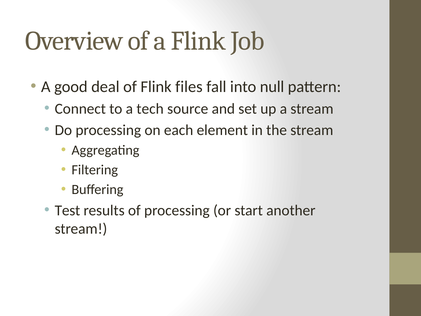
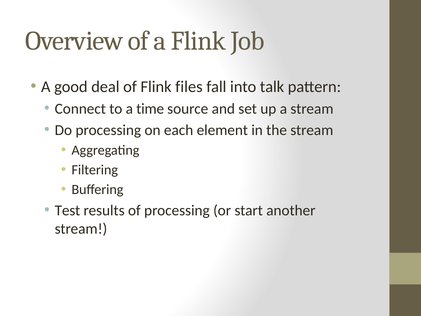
null: null -> talk
tech: tech -> time
